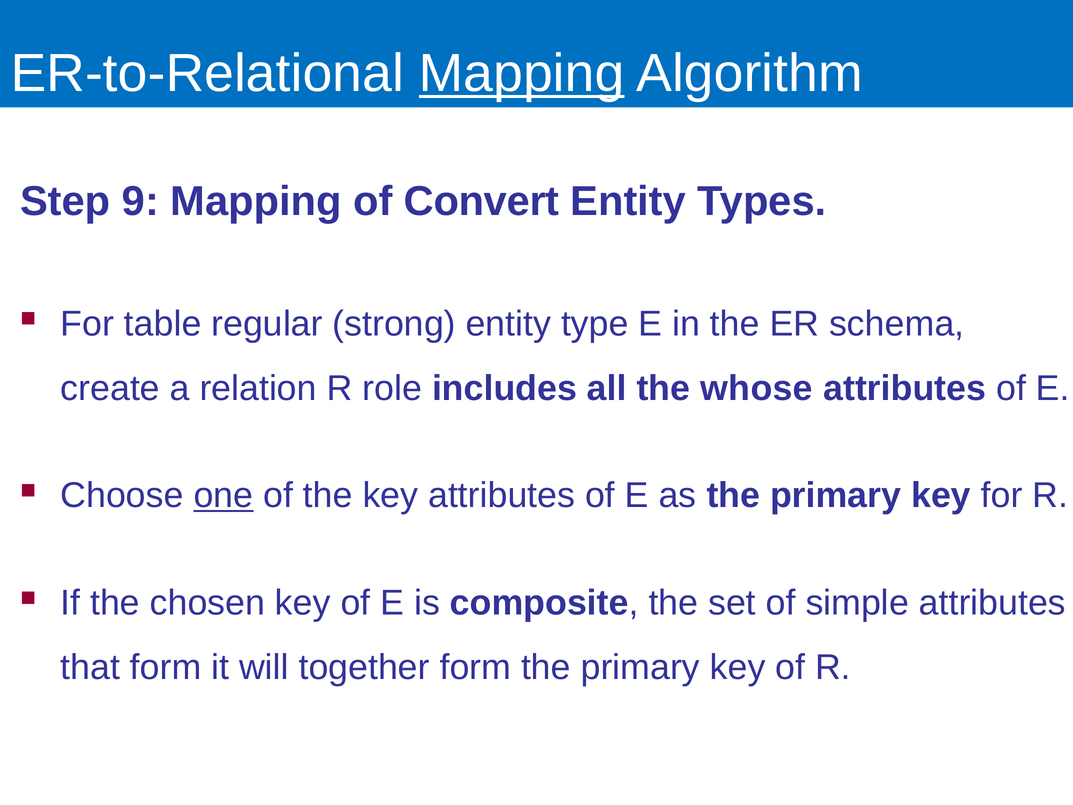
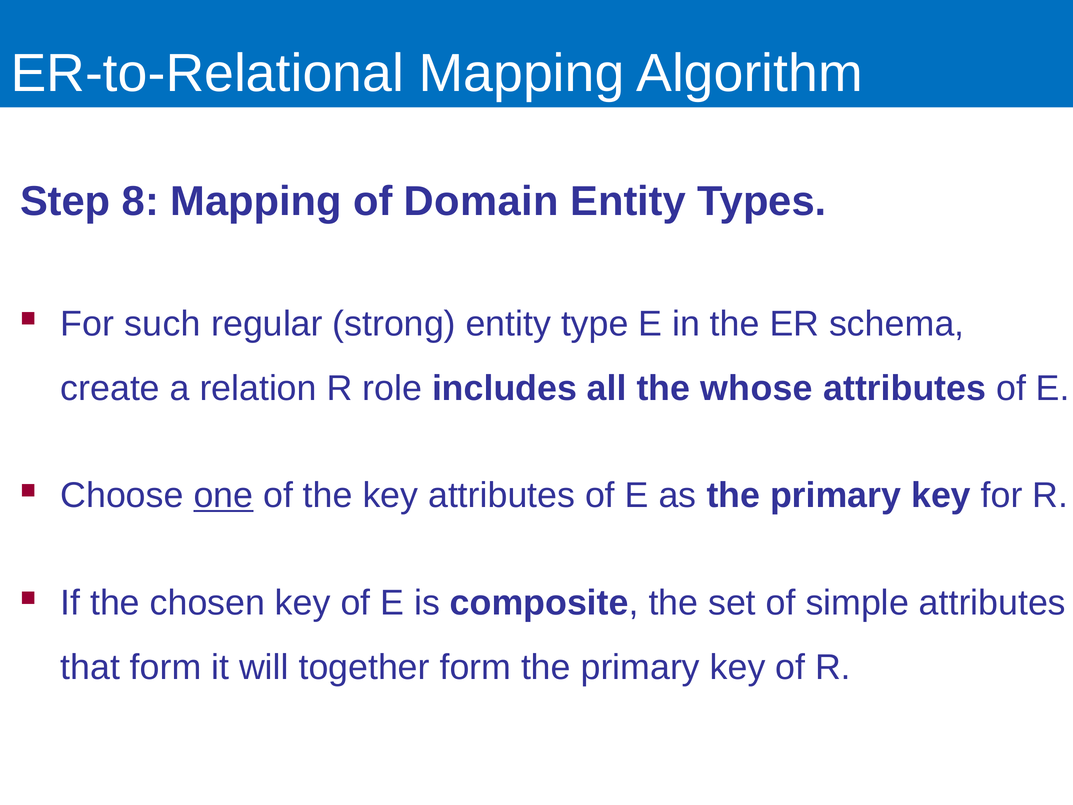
Mapping at (522, 73) underline: present -> none
9: 9 -> 8
Convert: Convert -> Domain
table: table -> such
